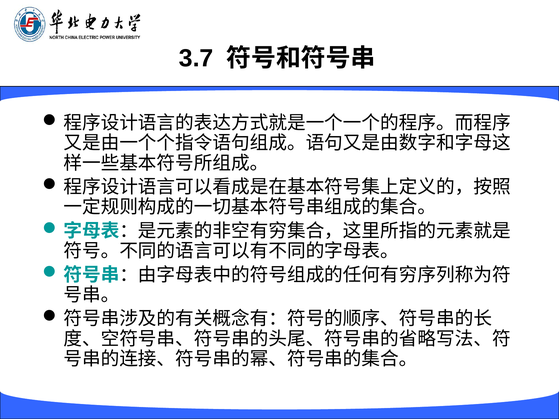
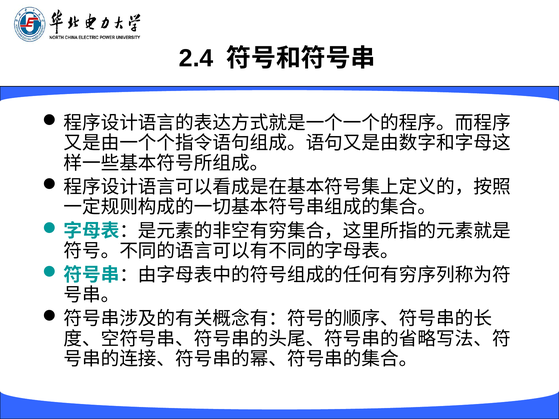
3.7: 3.7 -> 2.4
